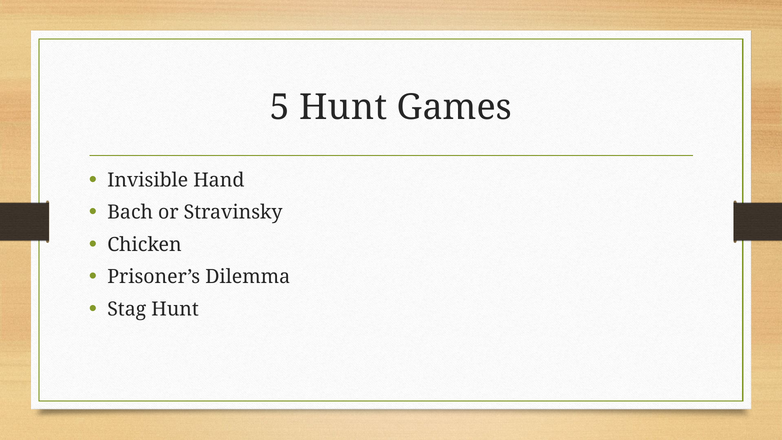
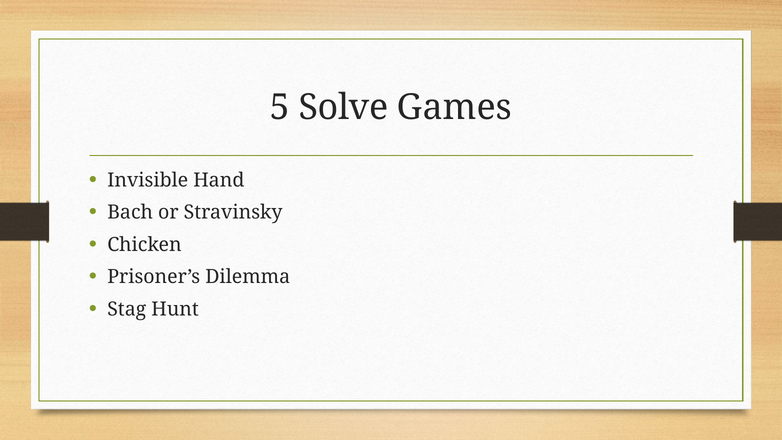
5 Hunt: Hunt -> Solve
